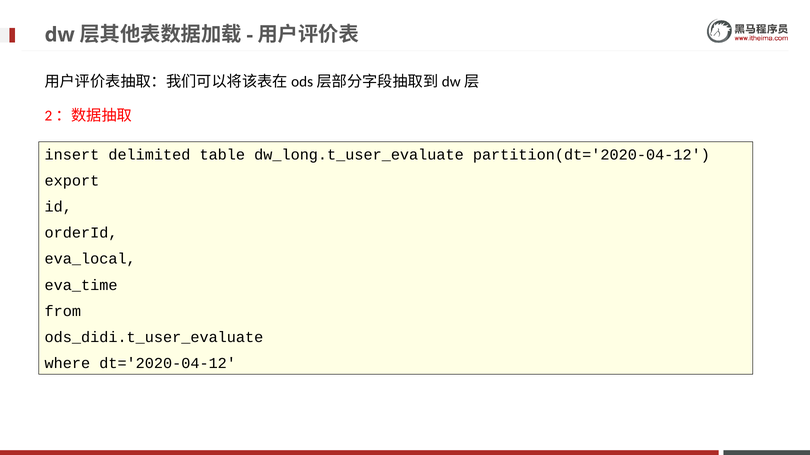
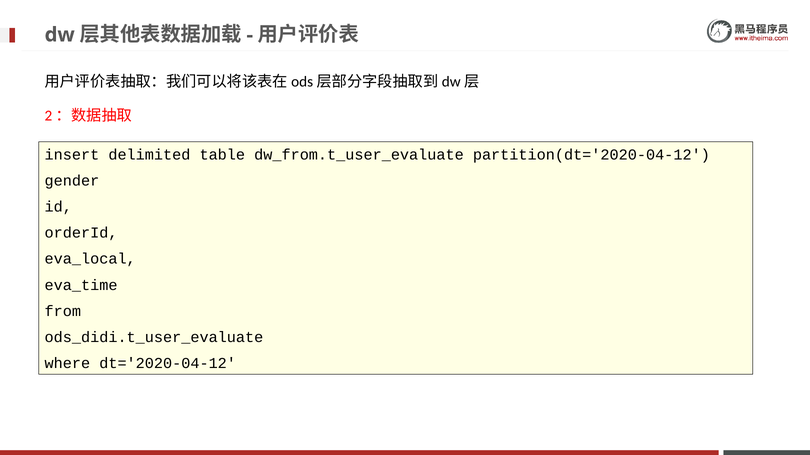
dw_long.t_user_evaluate: dw_long.t_user_evaluate -> dw_from.t_user_evaluate
export: export -> gender
